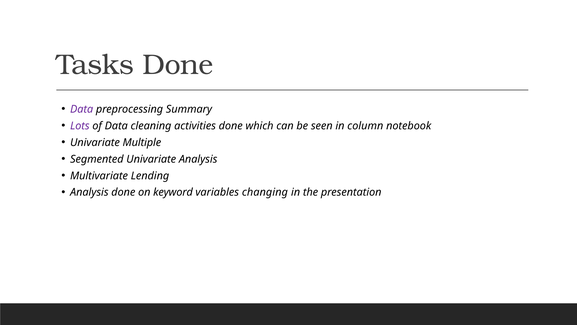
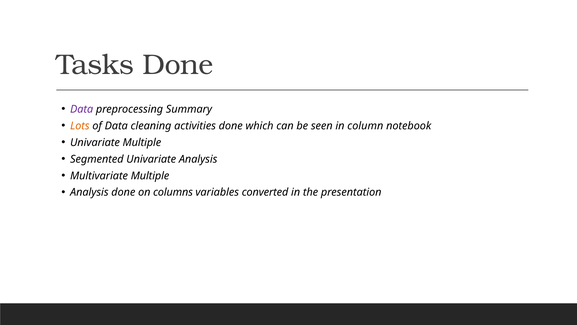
Lots colour: purple -> orange
Multivariate Lending: Lending -> Multiple
keyword: keyword -> columns
changing: changing -> converted
